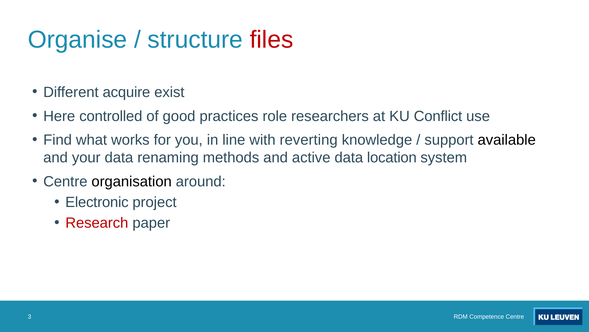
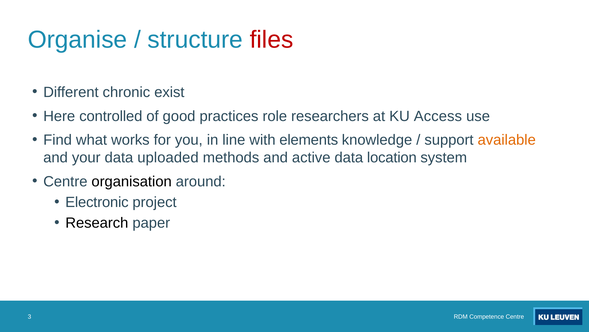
acquire: acquire -> chronic
Conflict: Conflict -> Access
reverting: reverting -> elements
available colour: black -> orange
renaming: renaming -> uploaded
Research colour: red -> black
